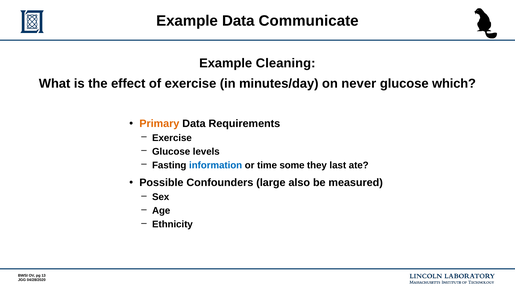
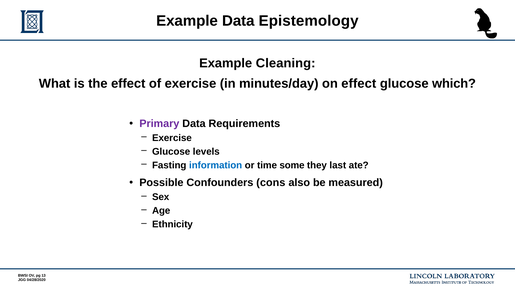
Communicate: Communicate -> Epistemology
on never: never -> effect
Primary colour: orange -> purple
large: large -> cons
